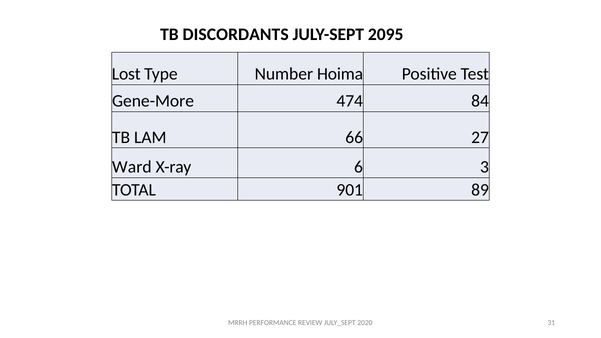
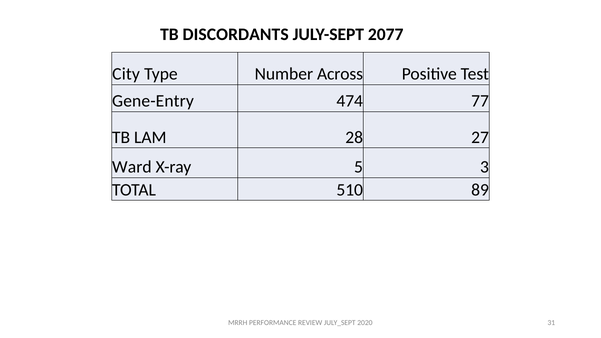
2095: 2095 -> 2077
Lost: Lost -> City
Hoima: Hoima -> Across
Gene-More: Gene-More -> Gene-Entry
84: 84 -> 77
66: 66 -> 28
6: 6 -> 5
901: 901 -> 510
